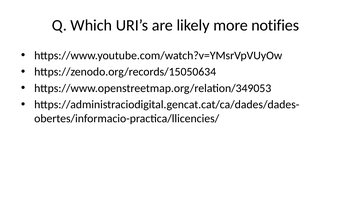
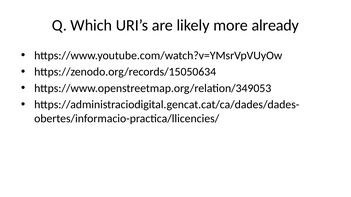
notifies: notifies -> already
